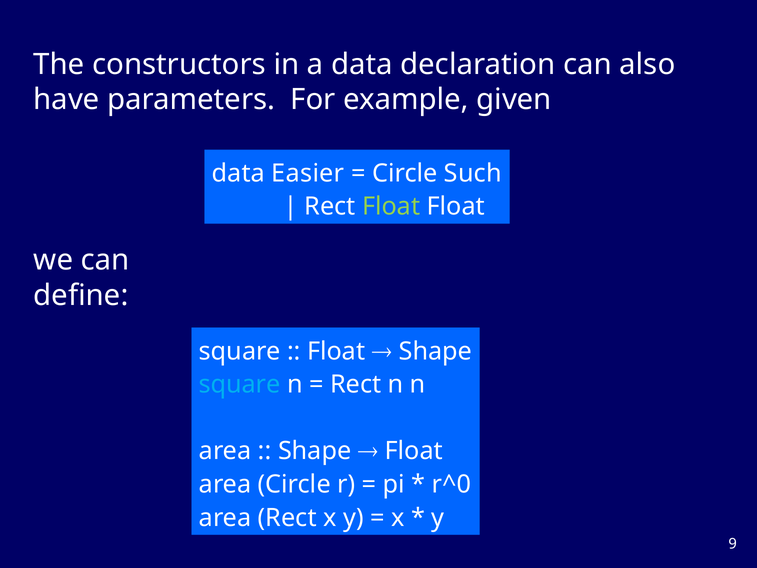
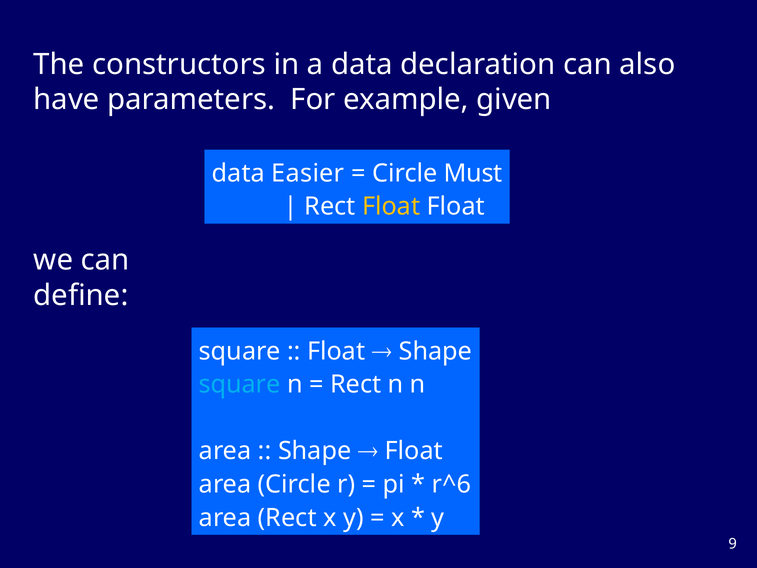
Such: Such -> Must
Float at (391, 207) colour: light green -> yellow
r^0: r^0 -> r^6
